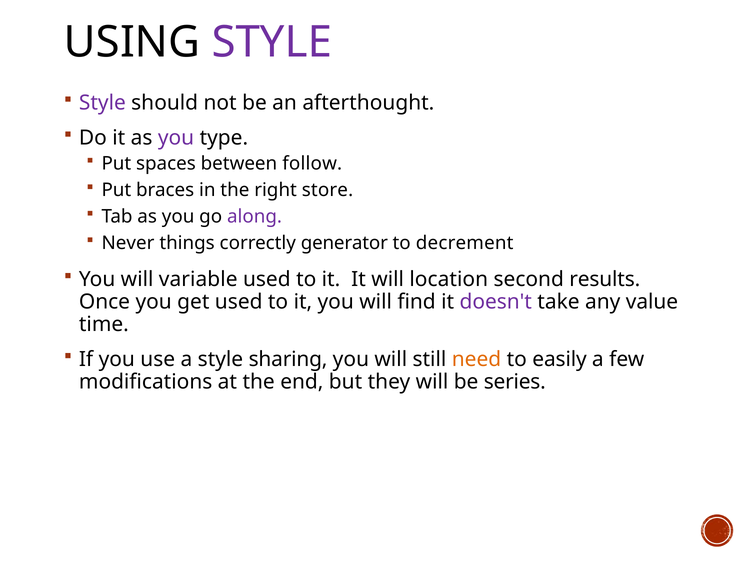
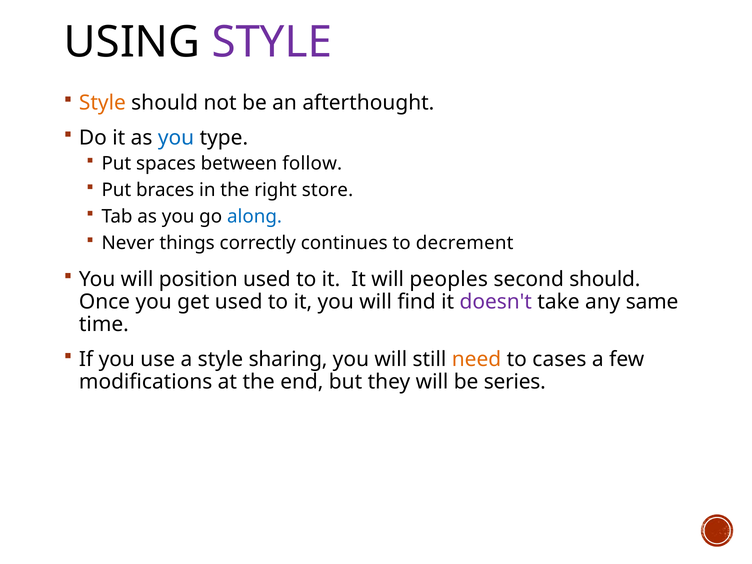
Style at (102, 103) colour: purple -> orange
you at (176, 138) colour: purple -> blue
along colour: purple -> blue
generator: generator -> continues
variable: variable -> position
location: location -> peoples
second results: results -> should
value: value -> same
easily: easily -> cases
